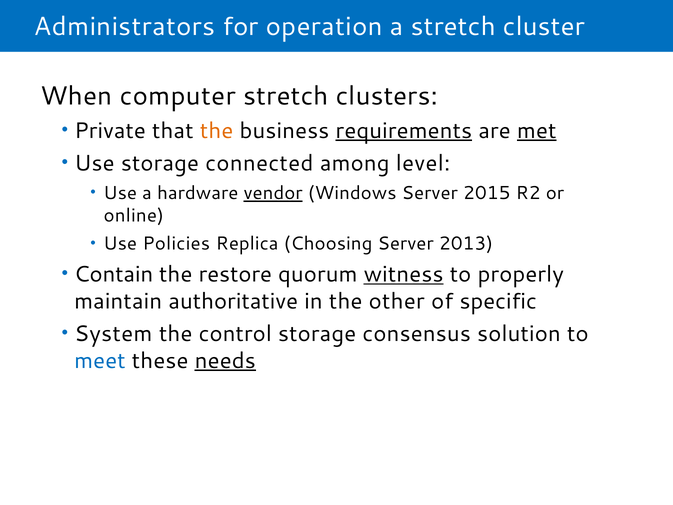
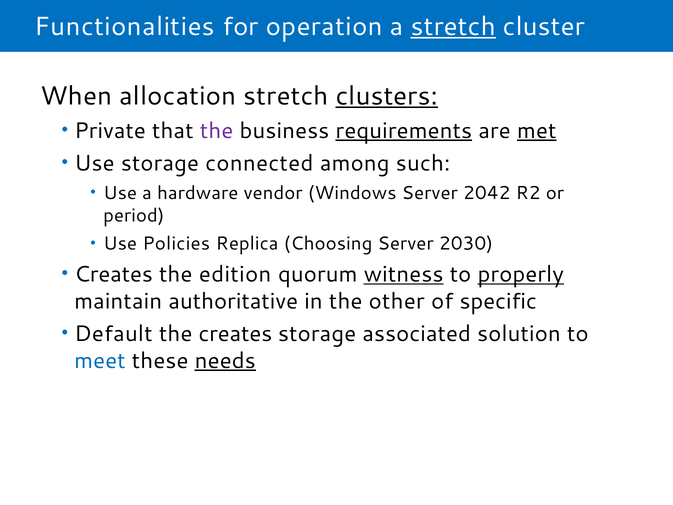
Administrators: Administrators -> Functionalities
stretch at (453, 27) underline: none -> present
computer: computer -> allocation
clusters underline: none -> present
the at (217, 131) colour: orange -> purple
level: level -> such
vendor underline: present -> none
2015: 2015 -> 2042
online: online -> period
2013: 2013 -> 2030
Contain at (114, 274): Contain -> Creates
restore: restore -> edition
properly underline: none -> present
System: System -> Default
the control: control -> creates
consensus: consensus -> associated
